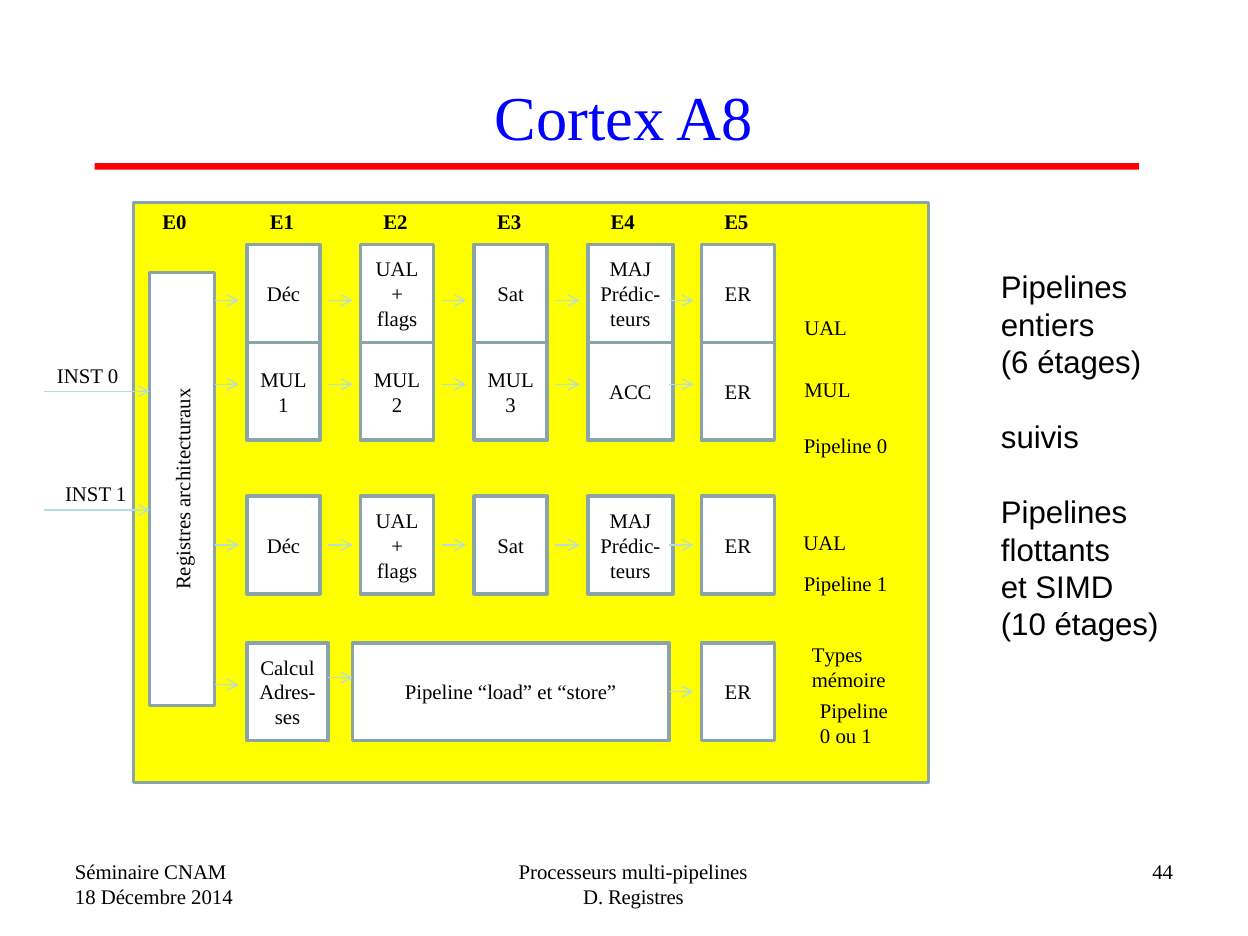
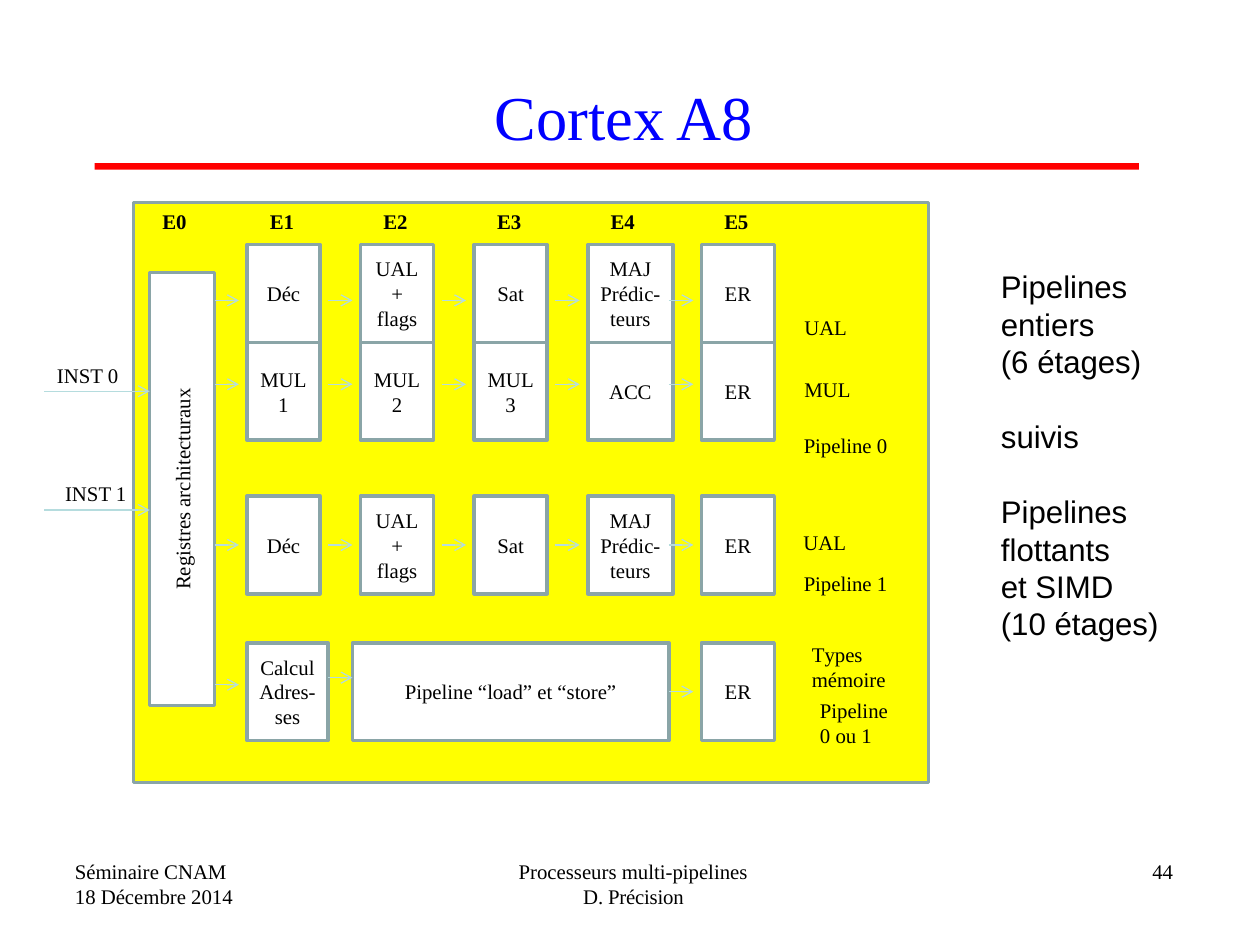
Registres: Registres -> Précision
